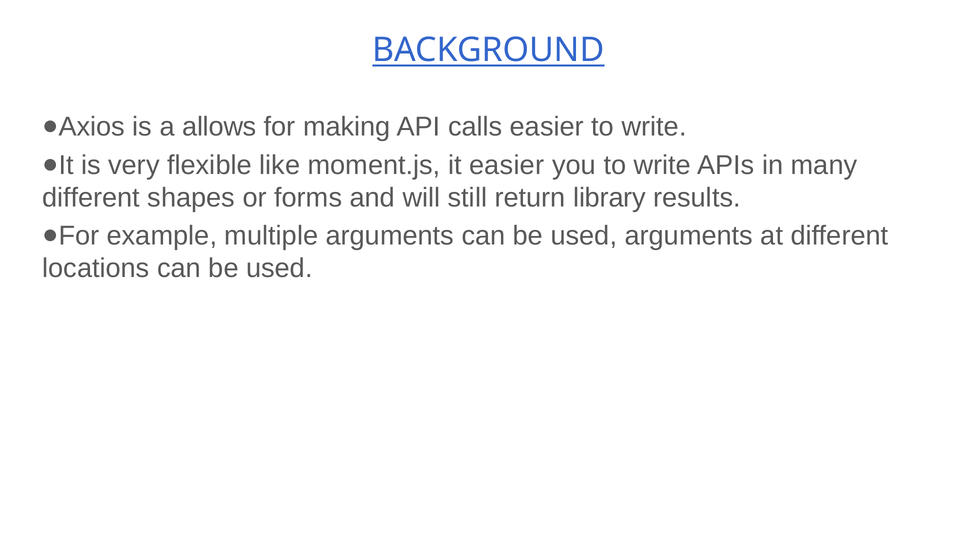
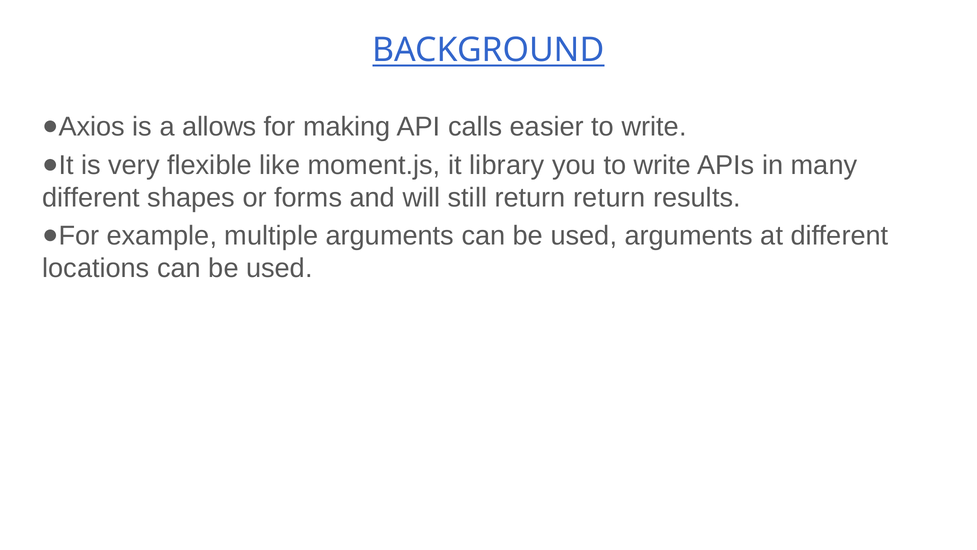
it easier: easier -> library
return library: library -> return
